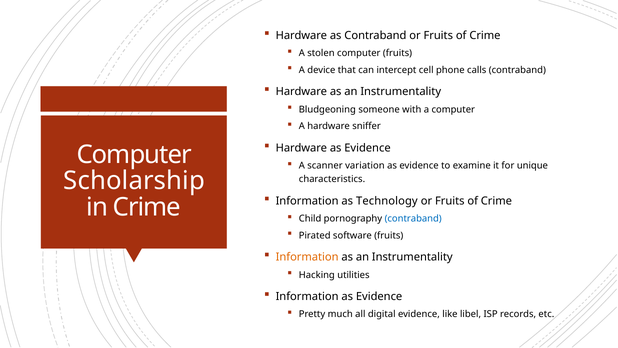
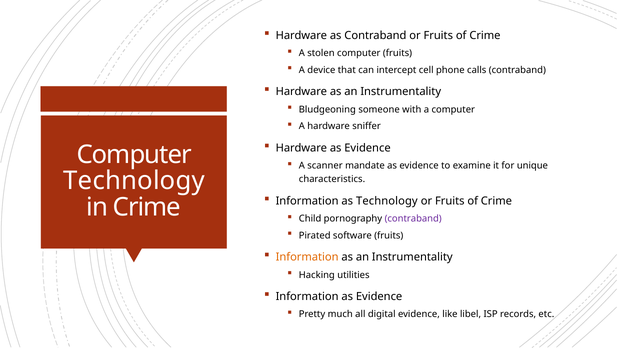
variation: variation -> mandate
Scholarship at (134, 181): Scholarship -> Technology
contraband at (413, 218) colour: blue -> purple
